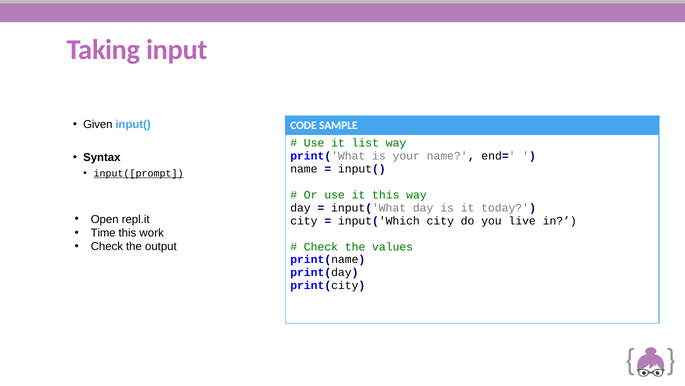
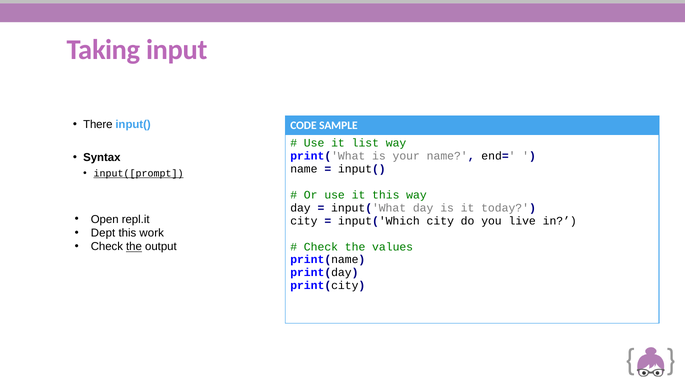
Given: Given -> There
Time: Time -> Dept
the at (134, 246) underline: none -> present
